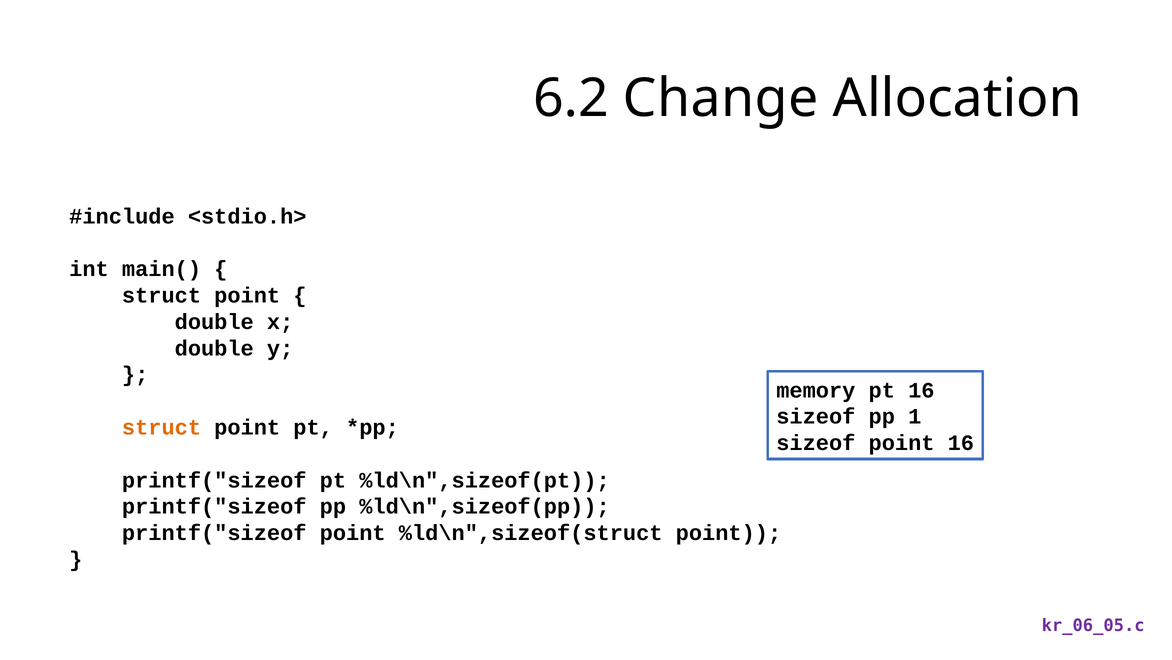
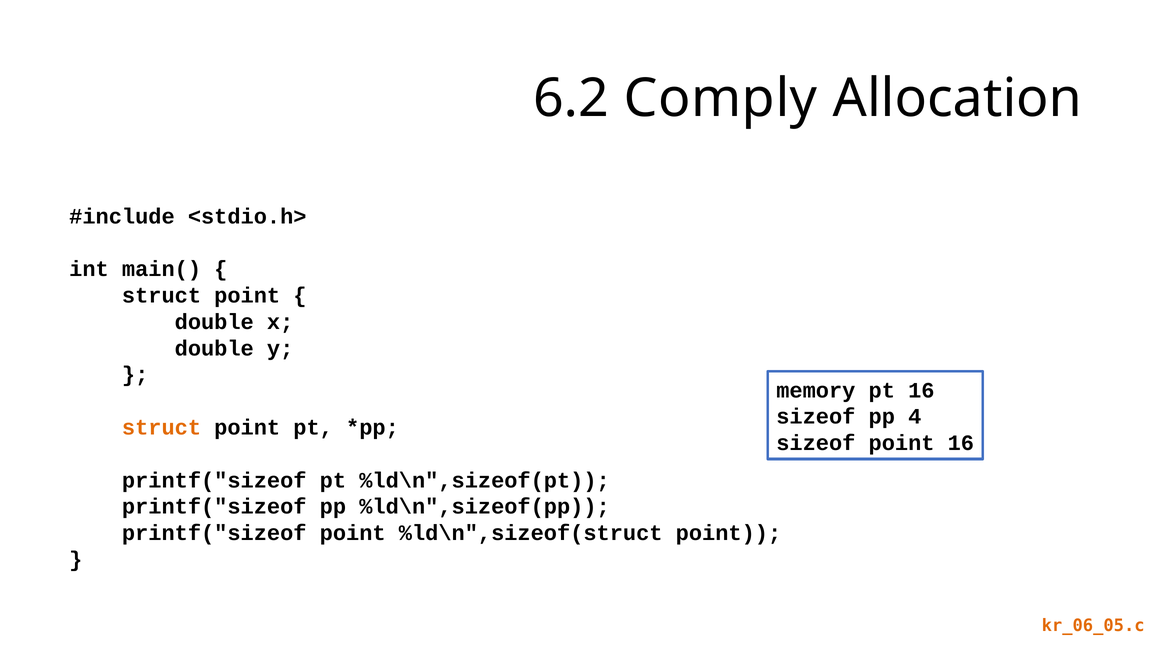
Change: Change -> Comply
1: 1 -> 4
kr_06_05.c colour: purple -> orange
